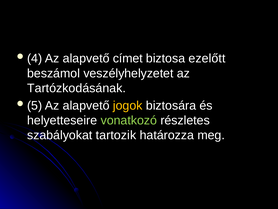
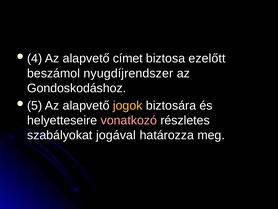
veszélyhelyzetet: veszélyhelyzetet -> nyugdíjrendszer
Tartózkodásának: Tartózkodásának -> Gondoskodáshoz
vonatkozó colour: light green -> pink
tartozik: tartozik -> jogával
